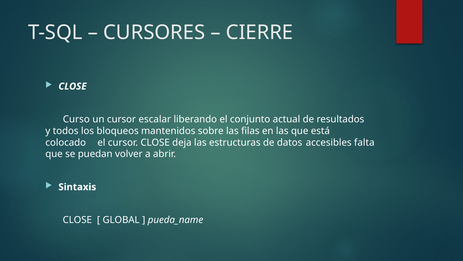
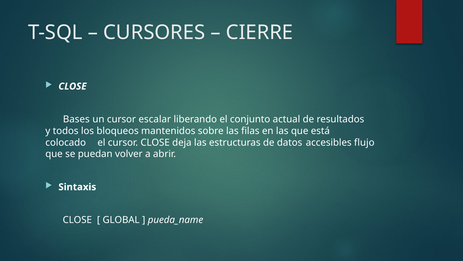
Curso: Curso -> Bases
falta: falta -> flujo
